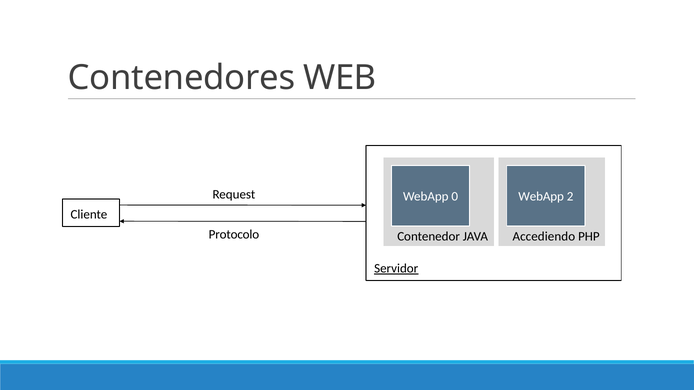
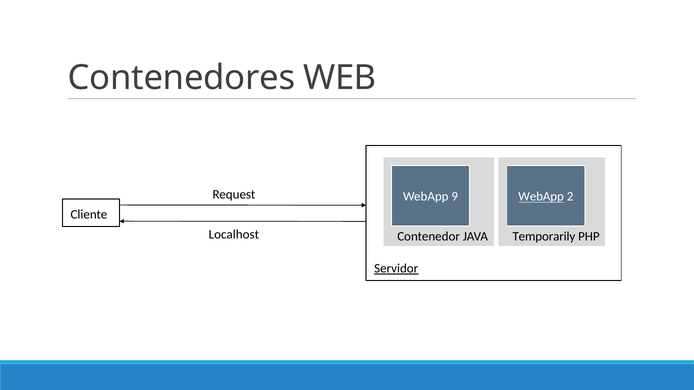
0: 0 -> 9
WebApp at (541, 197) underline: none -> present
Protocolo: Protocolo -> Localhost
Accediendo: Accediendo -> Temporarily
